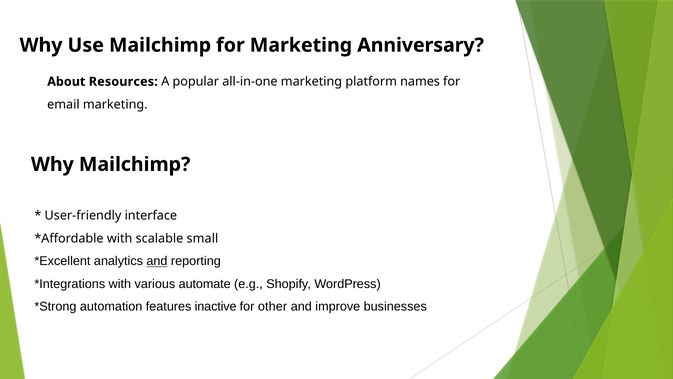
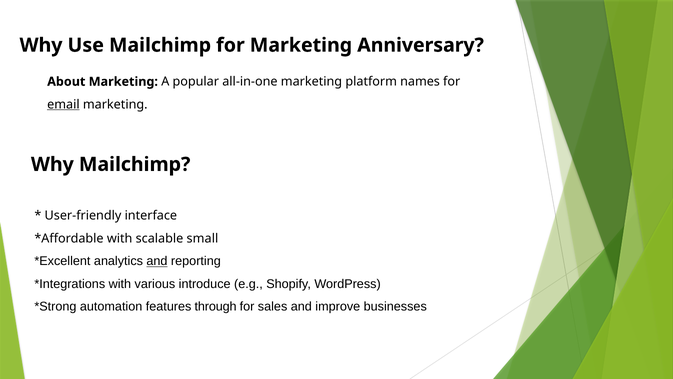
About Resources: Resources -> Marketing
email underline: none -> present
automate: automate -> introduce
inactive: inactive -> through
other: other -> sales
